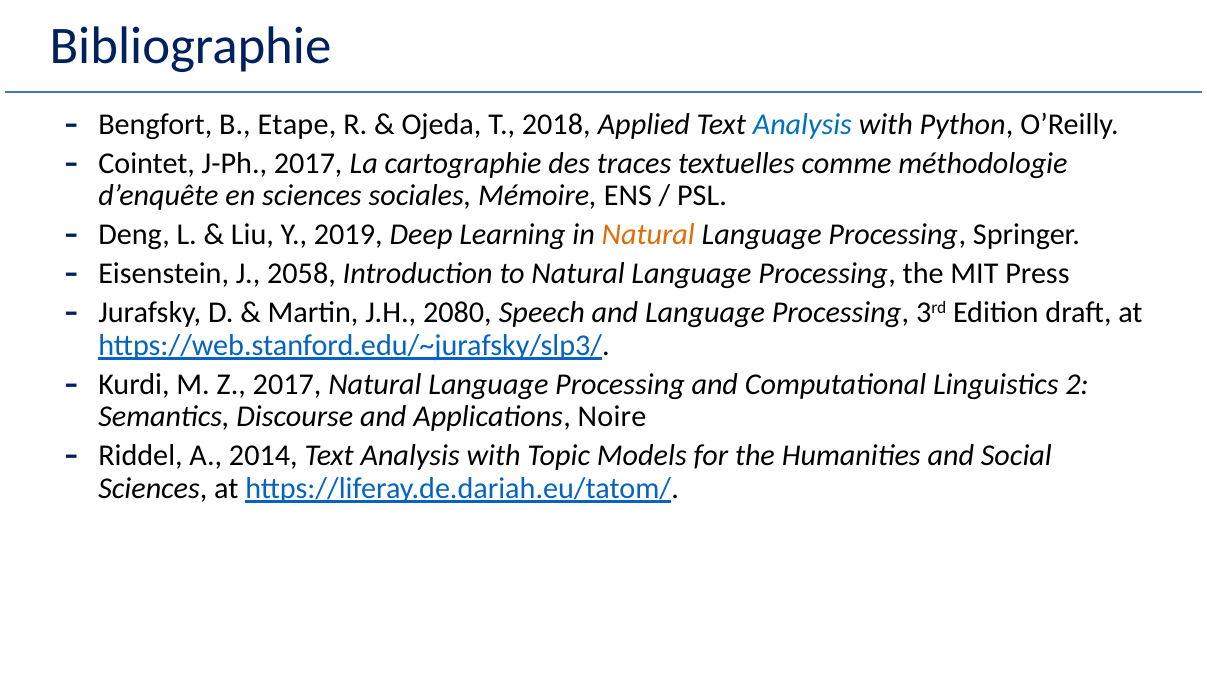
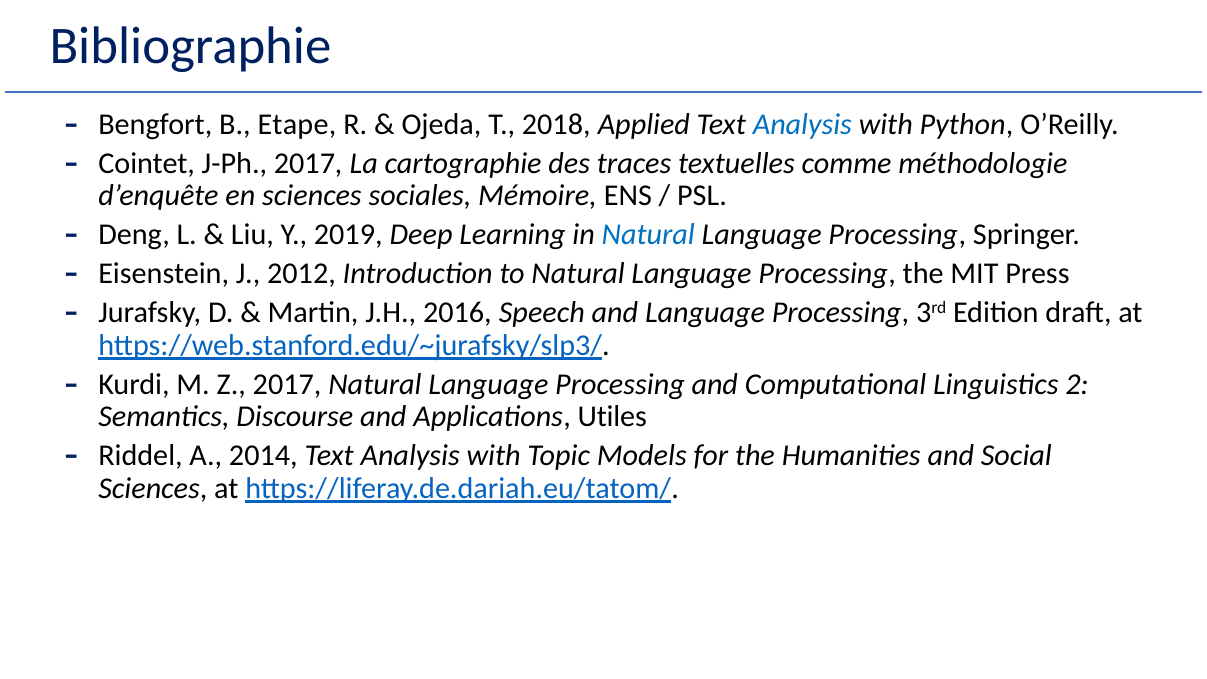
Natural at (648, 235) colour: orange -> blue
2058: 2058 -> 2012
2080: 2080 -> 2016
Noire: Noire -> Utiles
